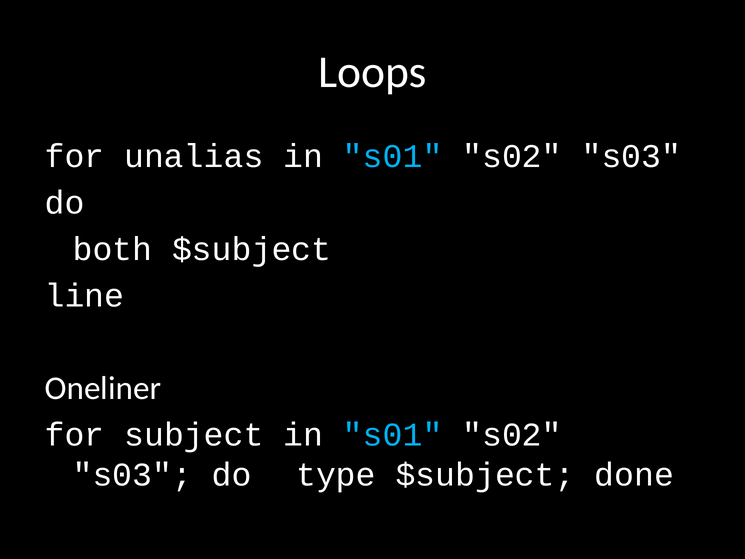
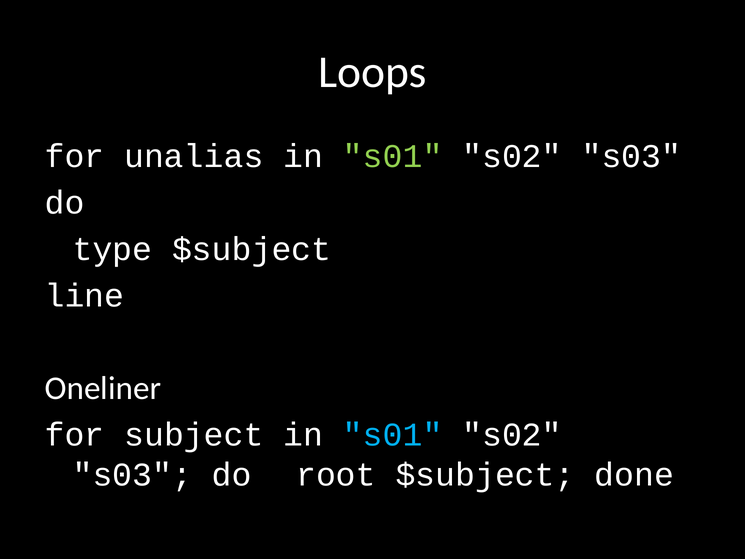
s01 at (393, 156) colour: light blue -> light green
both: both -> type
type: type -> root
